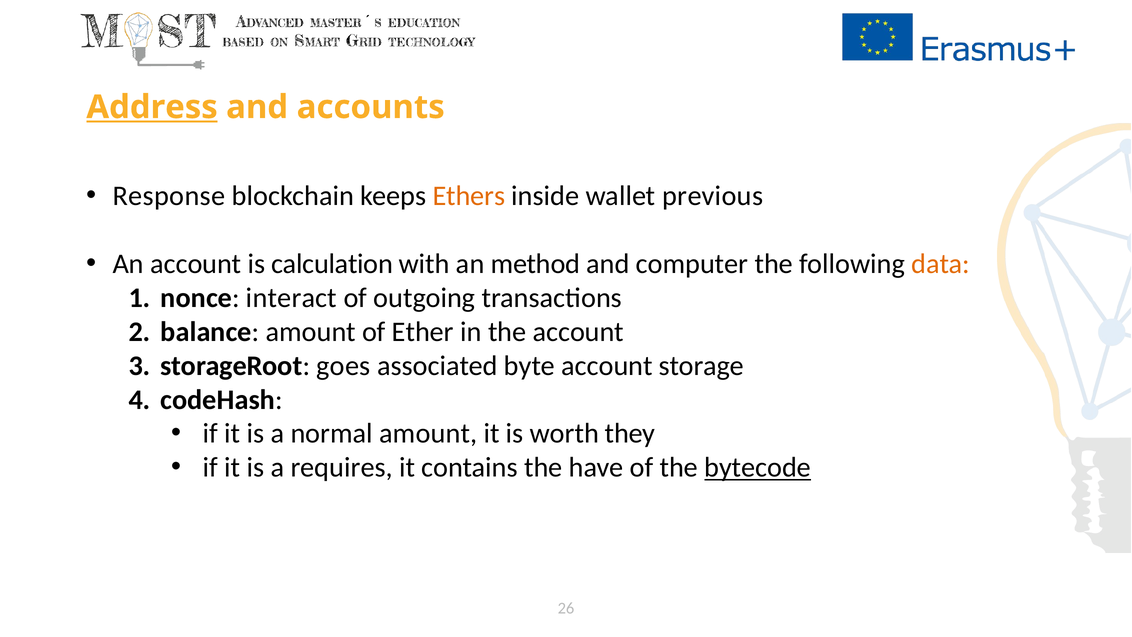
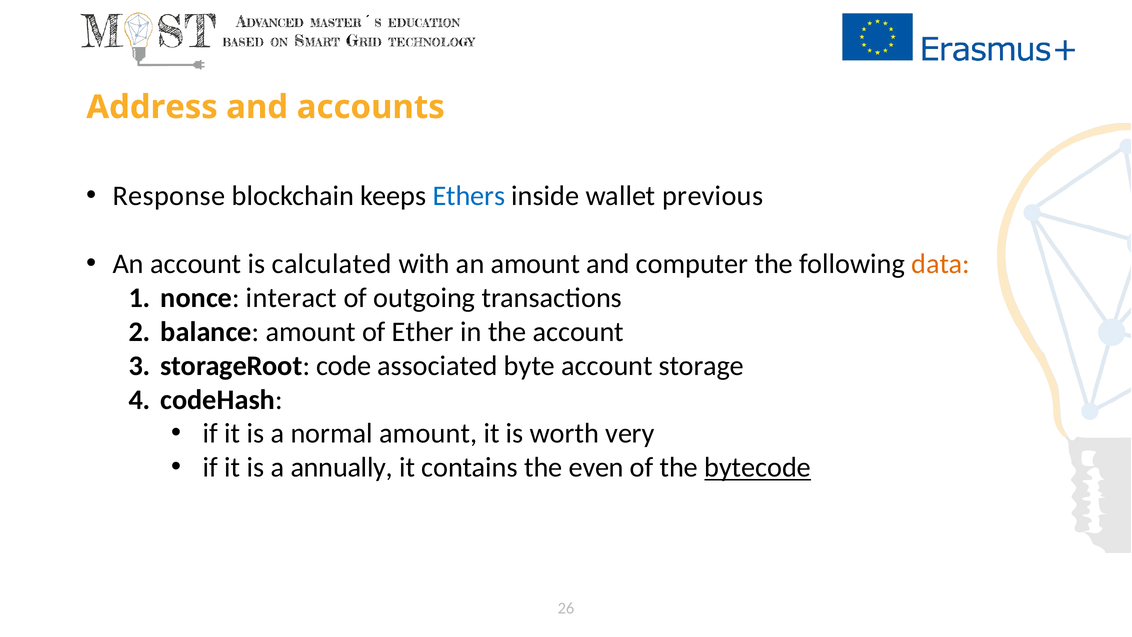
Address underline: present -> none
Ethers colour: orange -> blue
calculation: calculation -> calculated
an method: method -> amount
goes: goes -> code
they: they -> very
requires: requires -> annually
have: have -> even
